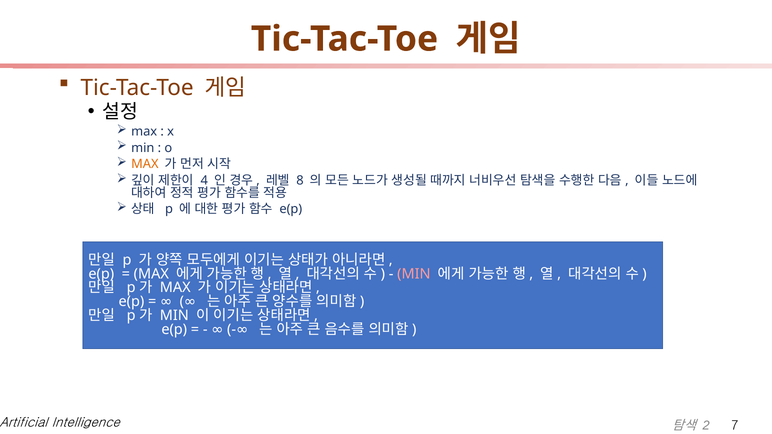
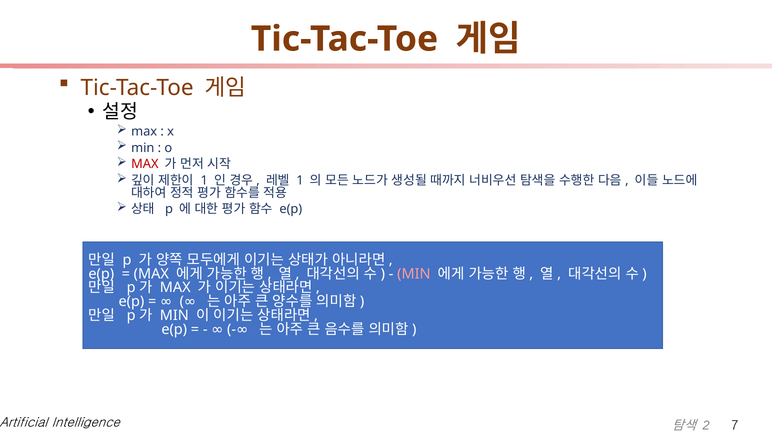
MAX at (145, 164) colour: orange -> red
4 at (204, 181): 4 -> 1
8 at (300, 181): 8 -> 1
